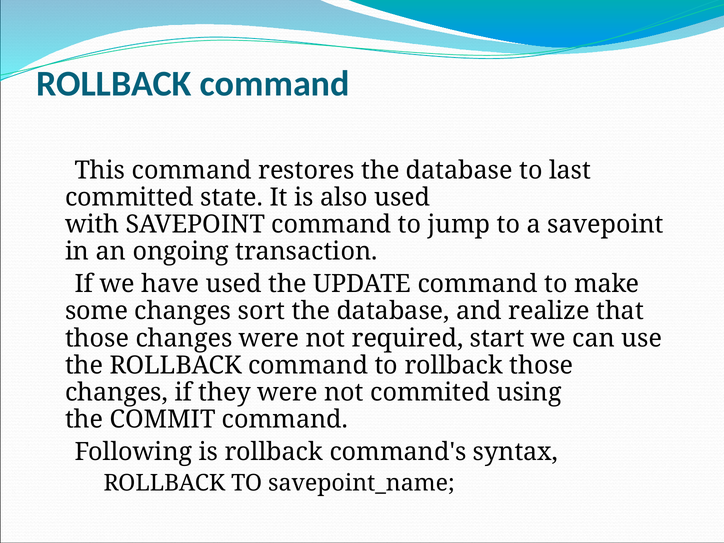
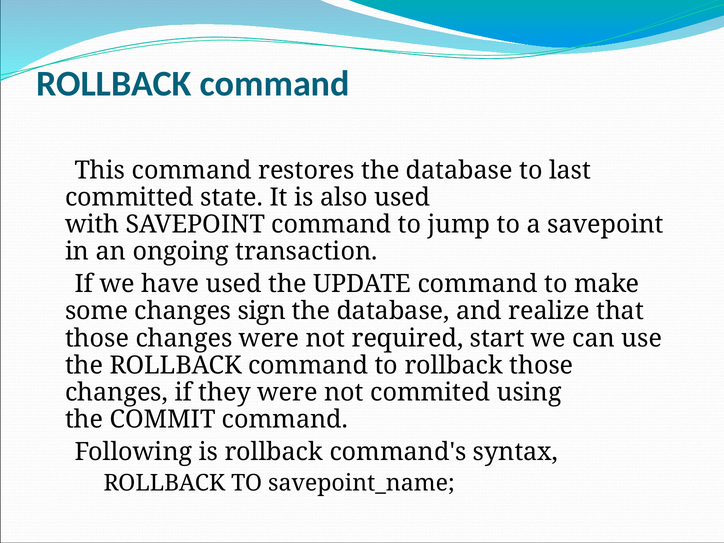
sort: sort -> sign
